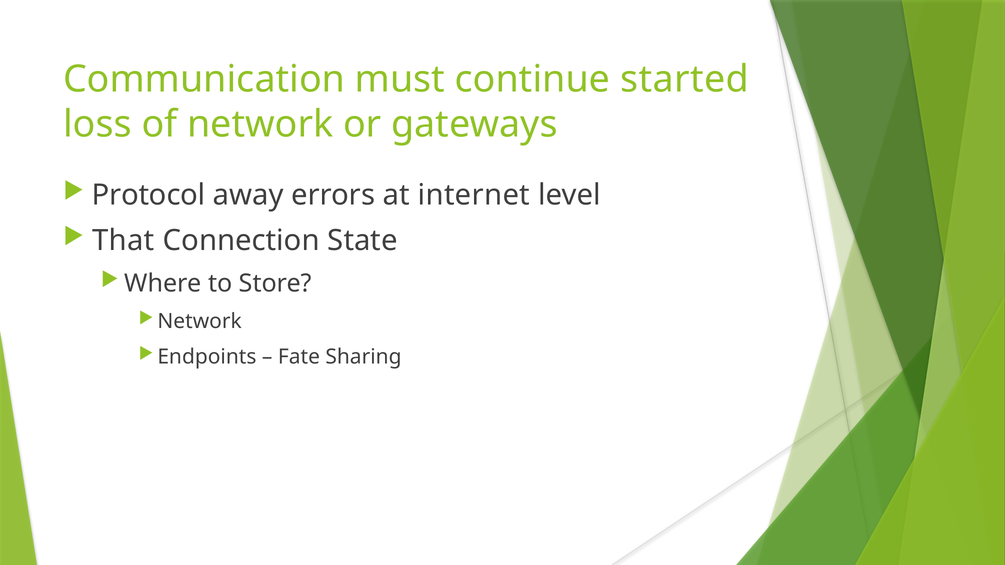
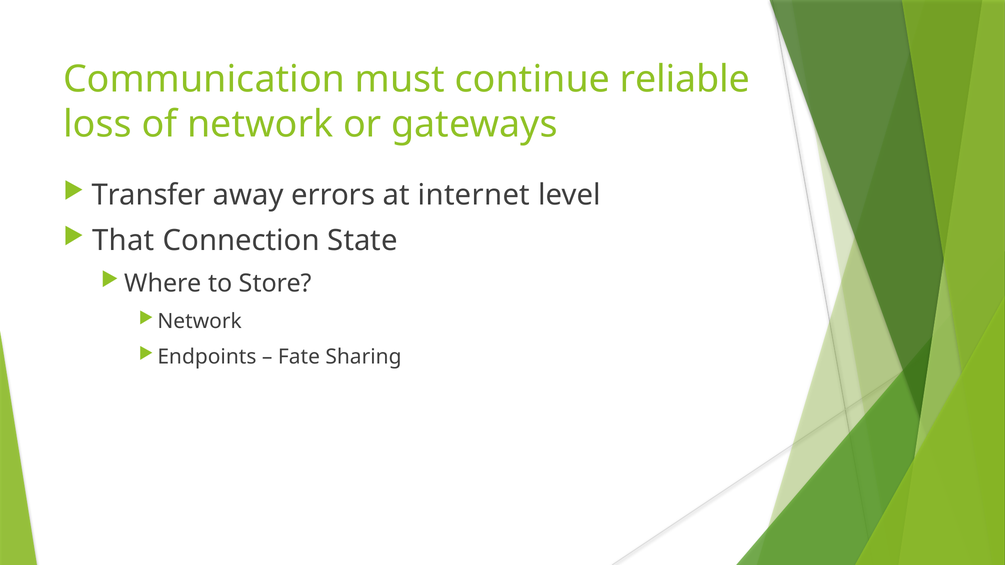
started: started -> reliable
Protocol: Protocol -> Transfer
